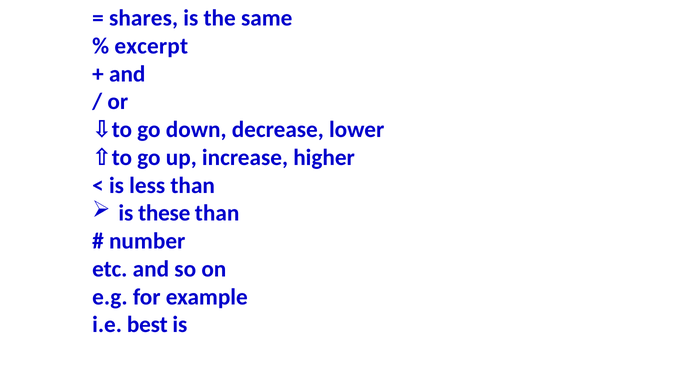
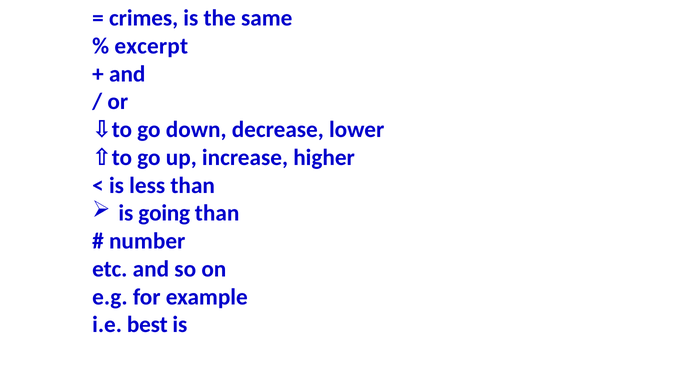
shares: shares -> crimes
these: these -> going
